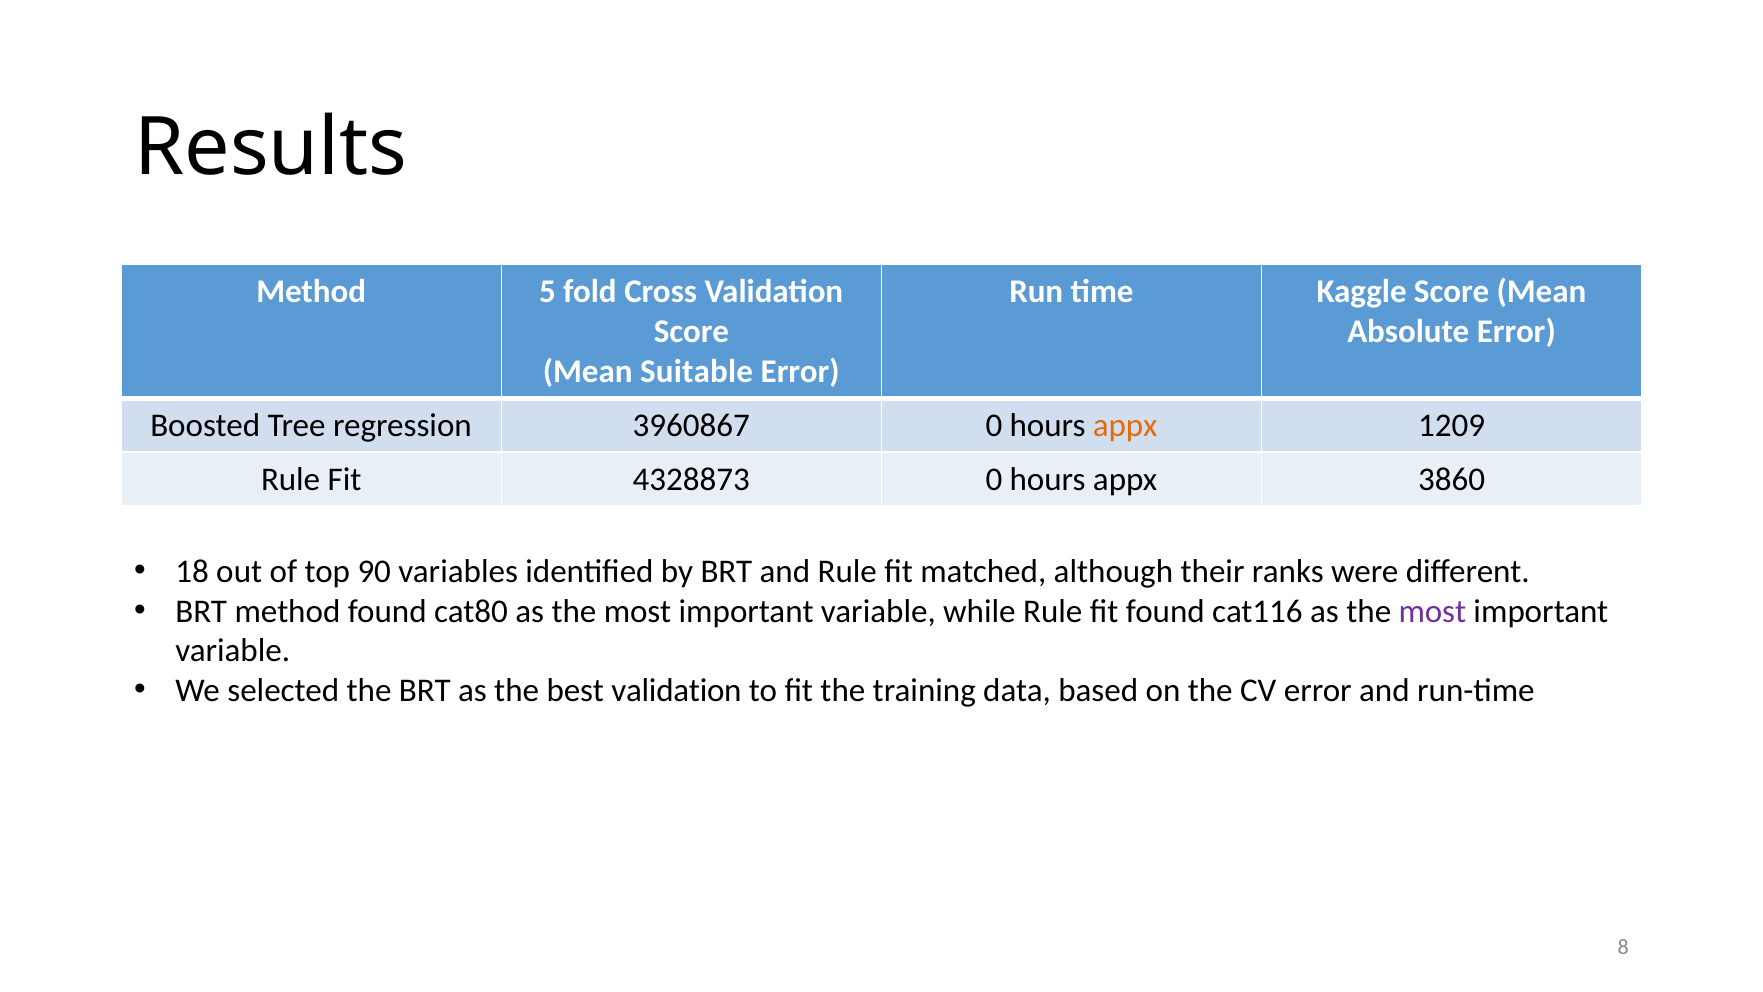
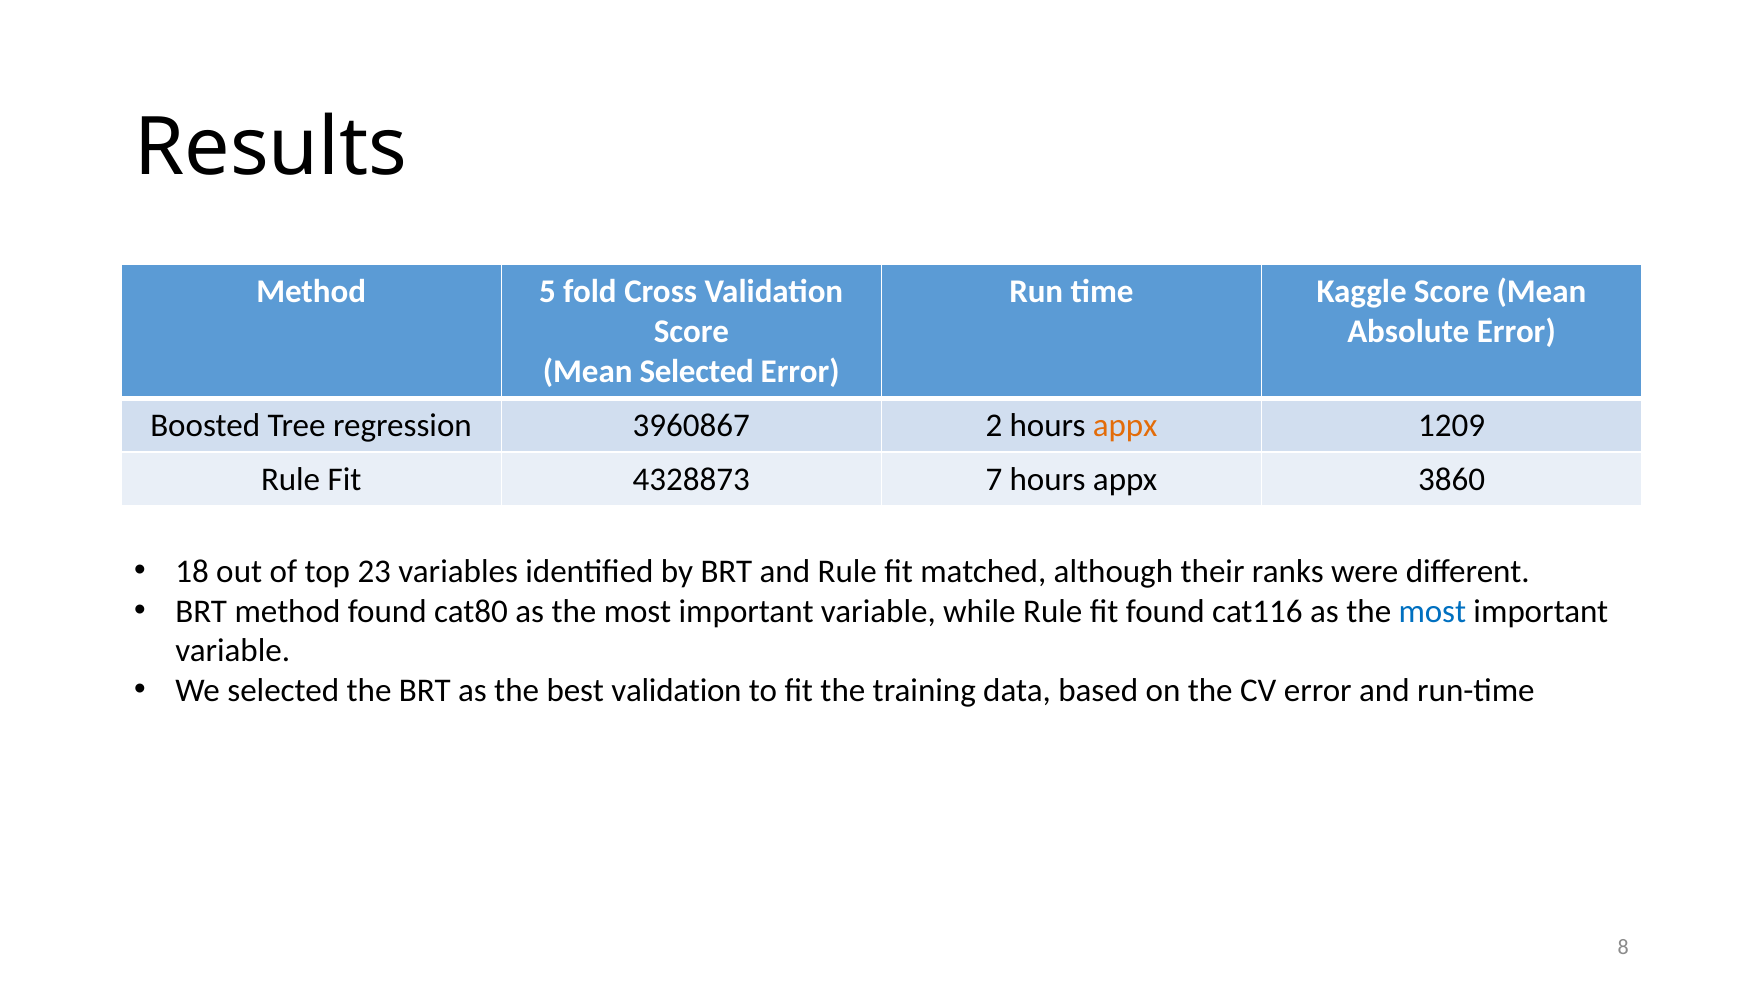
Mean Suitable: Suitable -> Selected
3960867 0: 0 -> 2
4328873 0: 0 -> 7
90: 90 -> 23
most at (1432, 611) colour: purple -> blue
